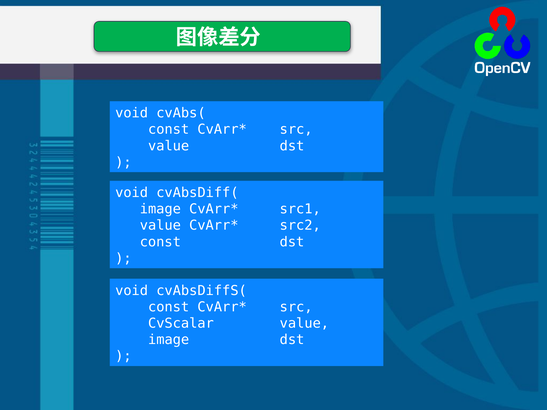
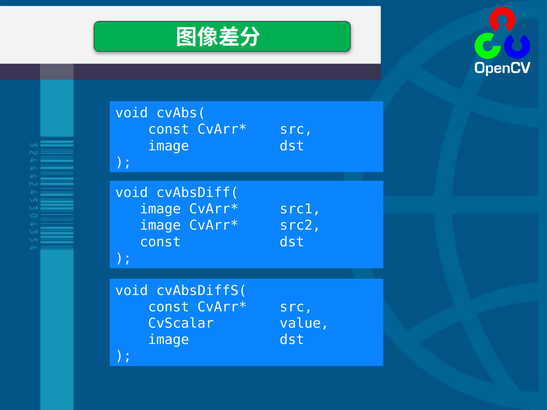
value at (169, 146): value -> image
value at (160, 226): value -> image
